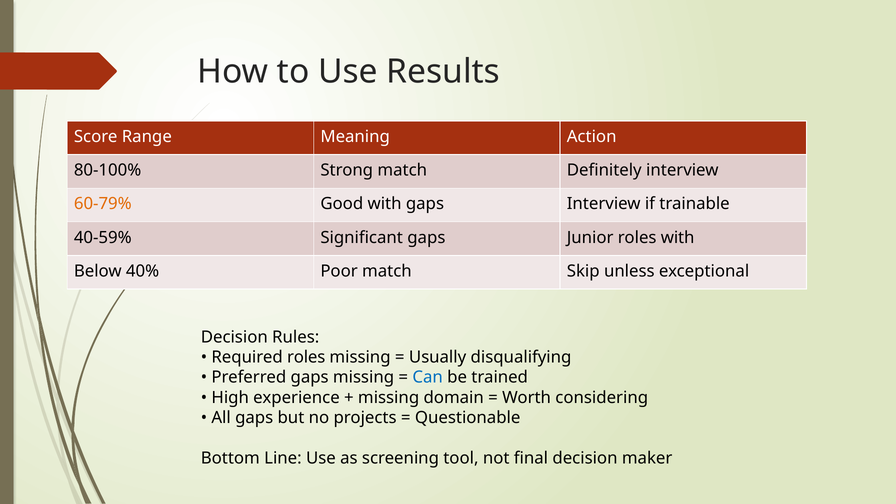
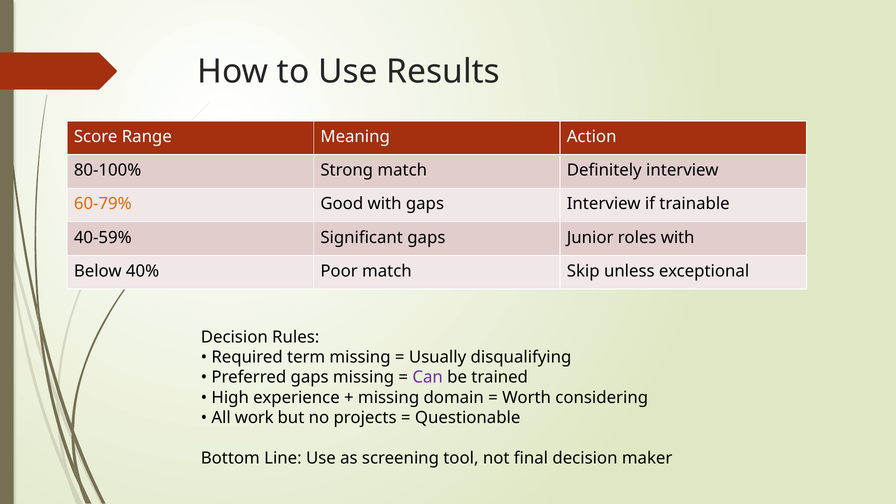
Required roles: roles -> term
Can colour: blue -> purple
All gaps: gaps -> work
